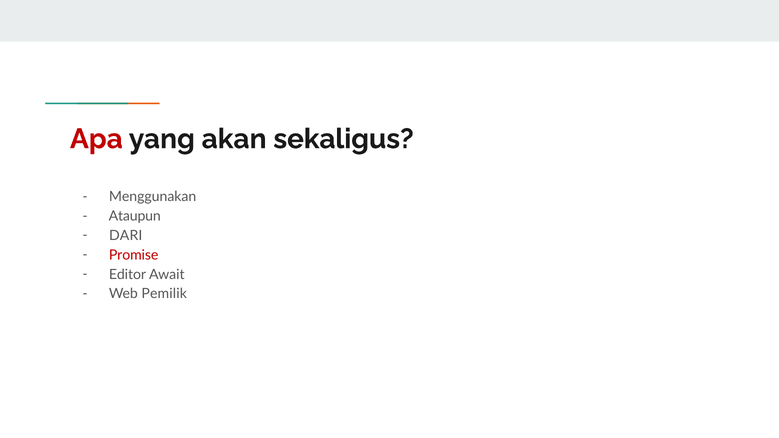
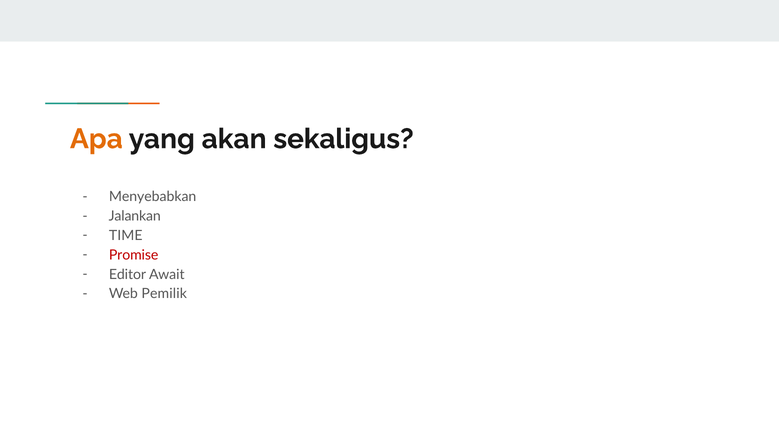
Apa colour: red -> orange
Menggunakan: Menggunakan -> Menyebabkan
Ataupun: Ataupun -> Jalankan
DARI: DARI -> TIME
